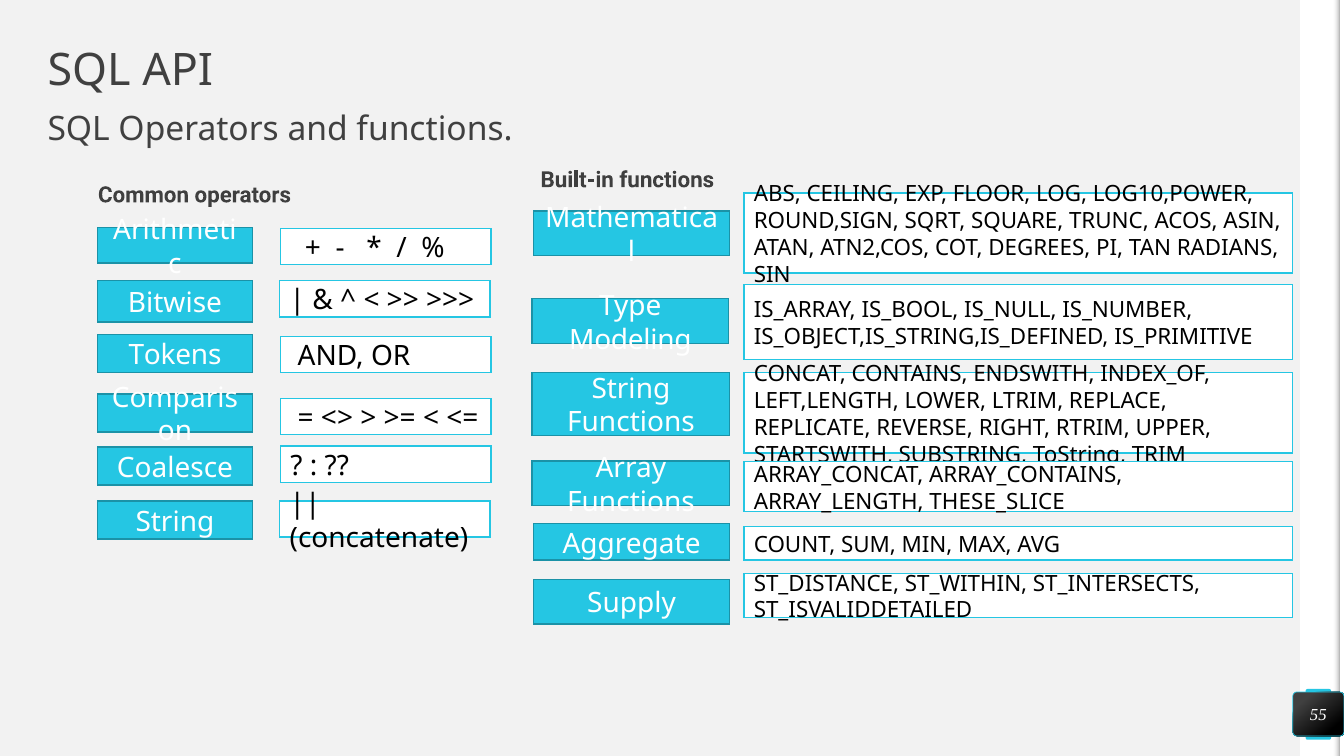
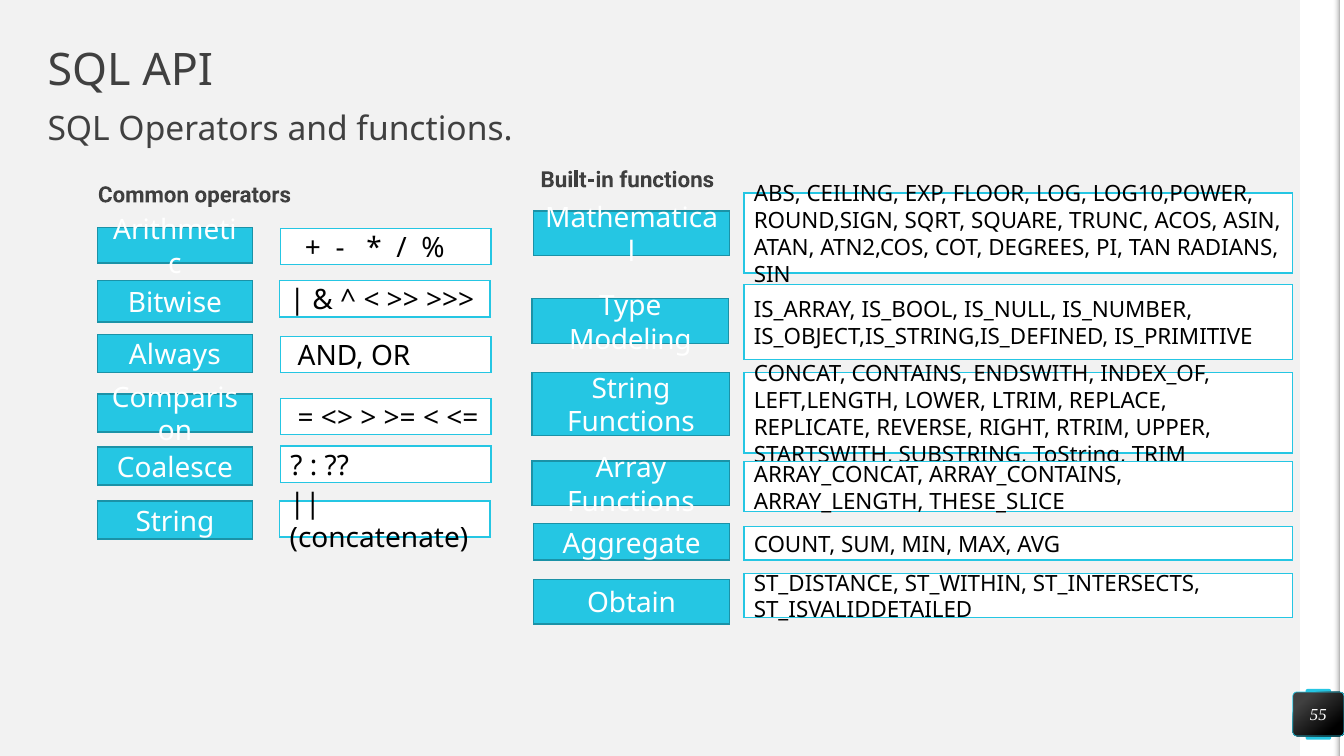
Tokens: Tokens -> Always
Supply: Supply -> Obtain
